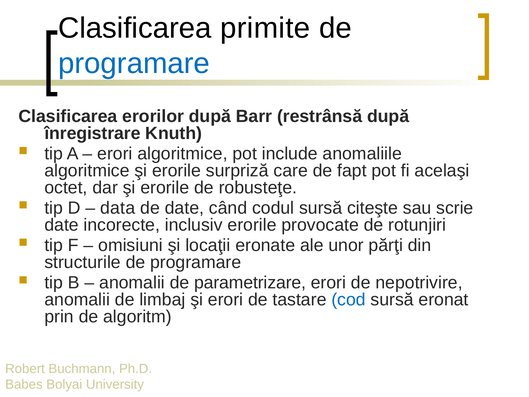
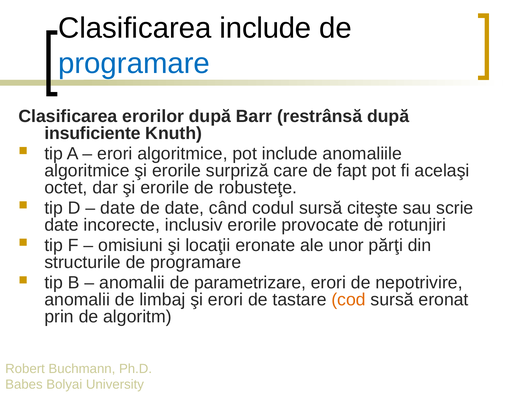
Clasificarea primite: primite -> include
înregistrare: înregistrare -> insuficiente
data at (118, 208): data -> date
cod colour: blue -> orange
